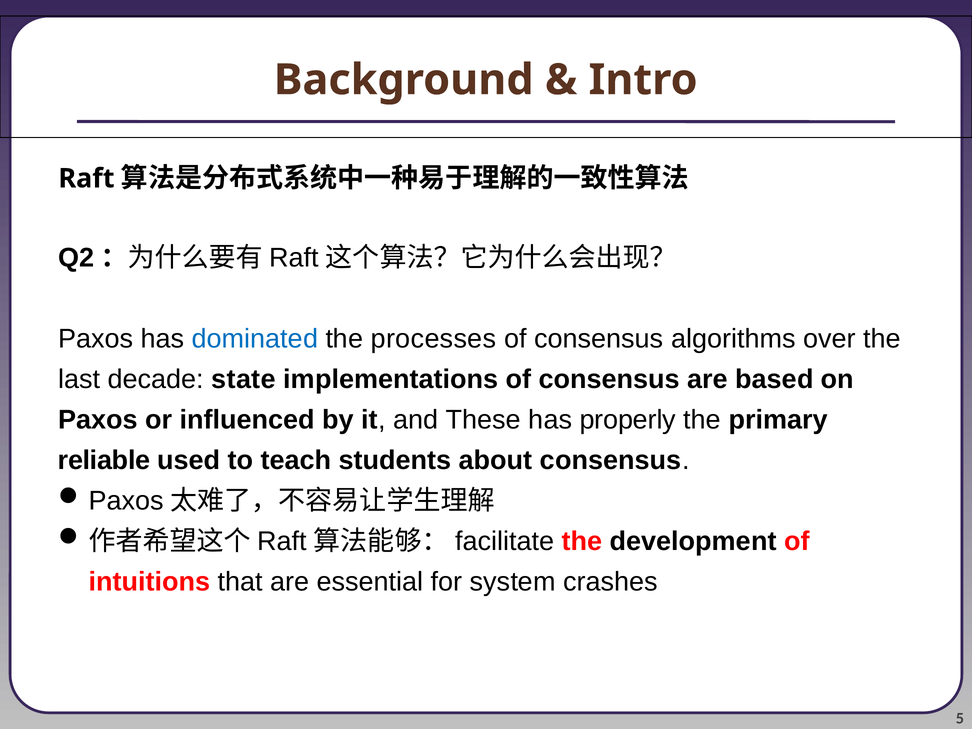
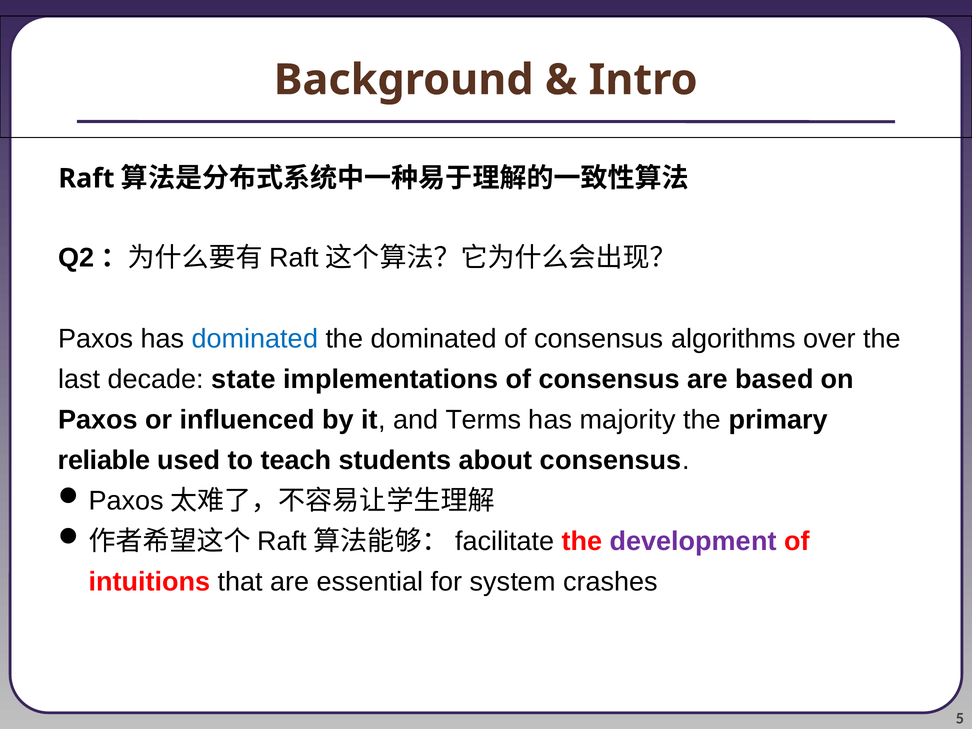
the processes: processes -> dominated
These: These -> Terms
properly: properly -> majority
development colour: black -> purple
